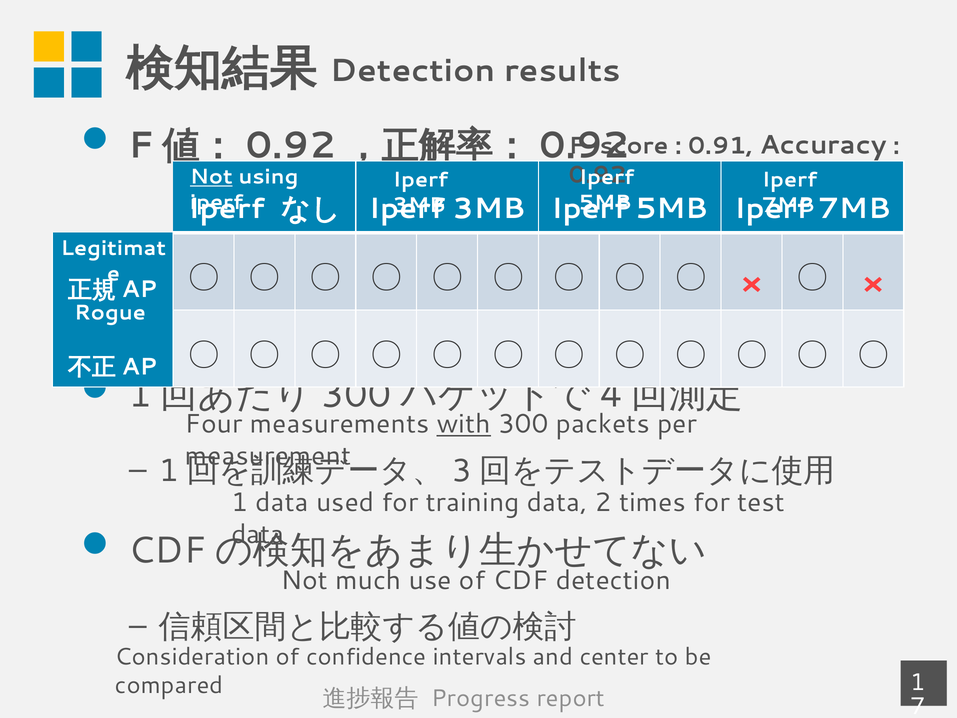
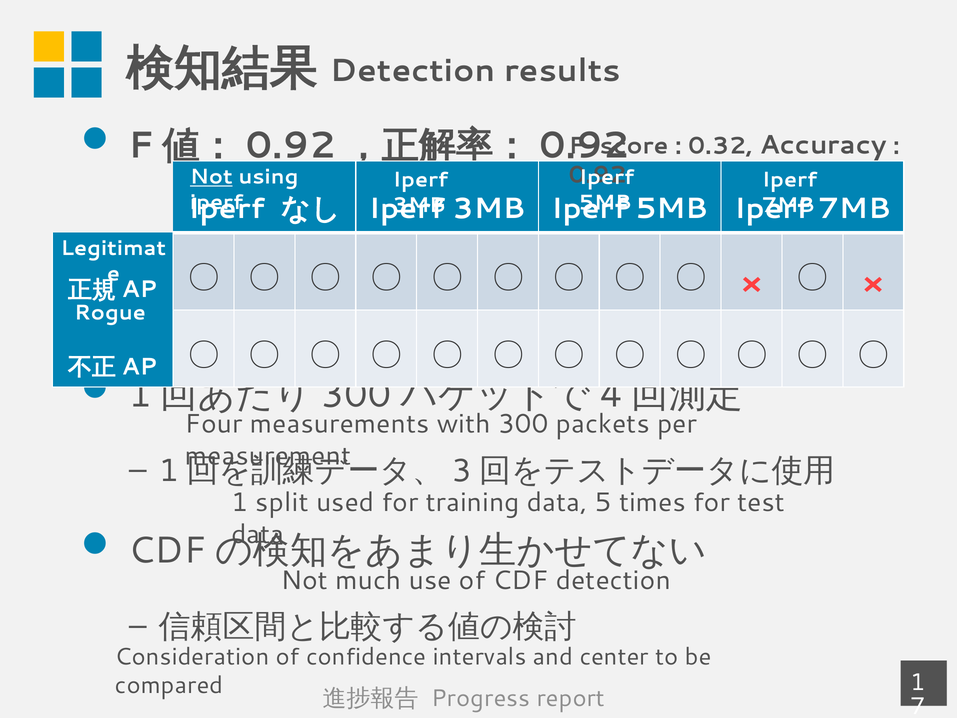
0.91: 0.91 -> 0.32
with underline: present -> none
1 data: data -> split
2: 2 -> 5
